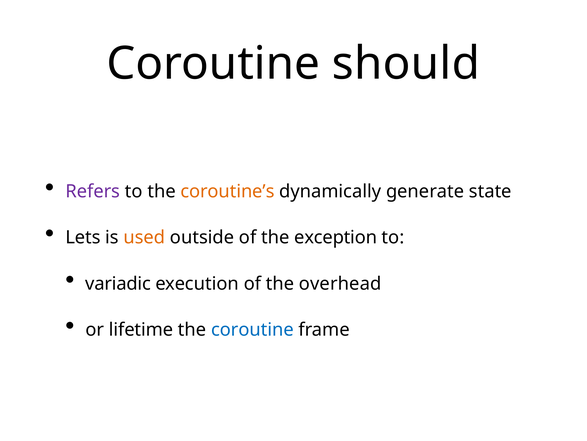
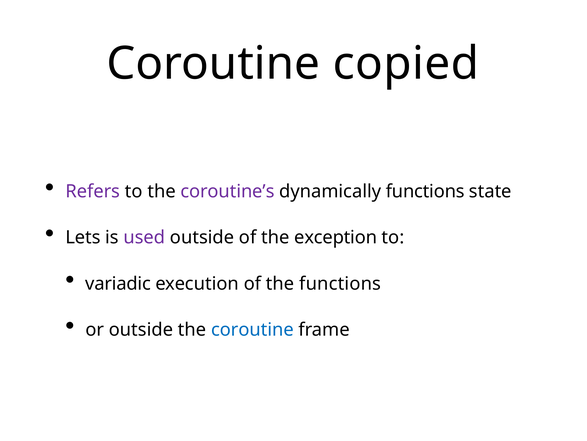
should: should -> copied
coroutine’s colour: orange -> purple
dynamically generate: generate -> functions
used colour: orange -> purple
the overhead: overhead -> functions
or lifetime: lifetime -> outside
